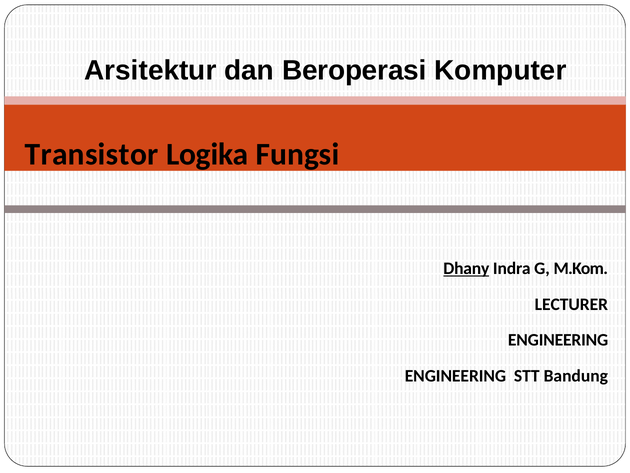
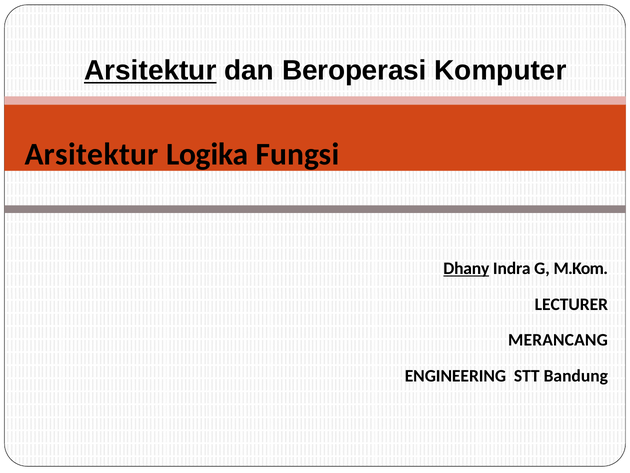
Arsitektur at (150, 71) underline: none -> present
Transistor at (92, 154): Transistor -> Arsitektur
ENGINEERING at (558, 340): ENGINEERING -> MERANCANG
